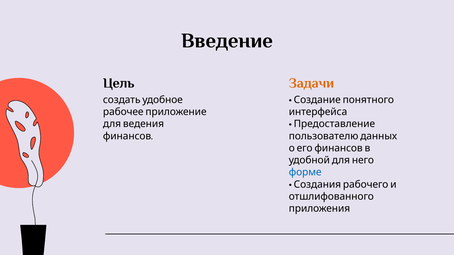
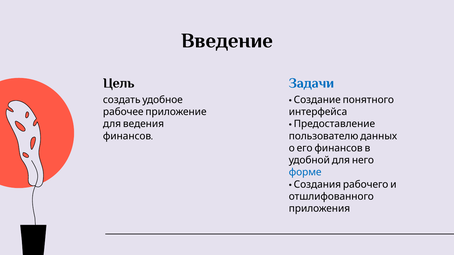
Задачи colour: orange -> blue
